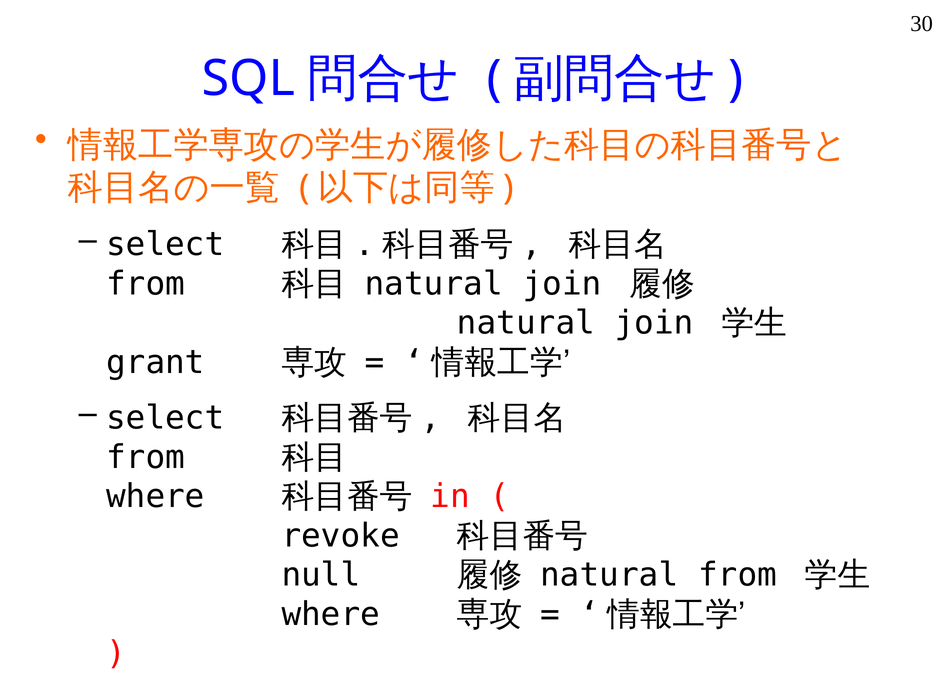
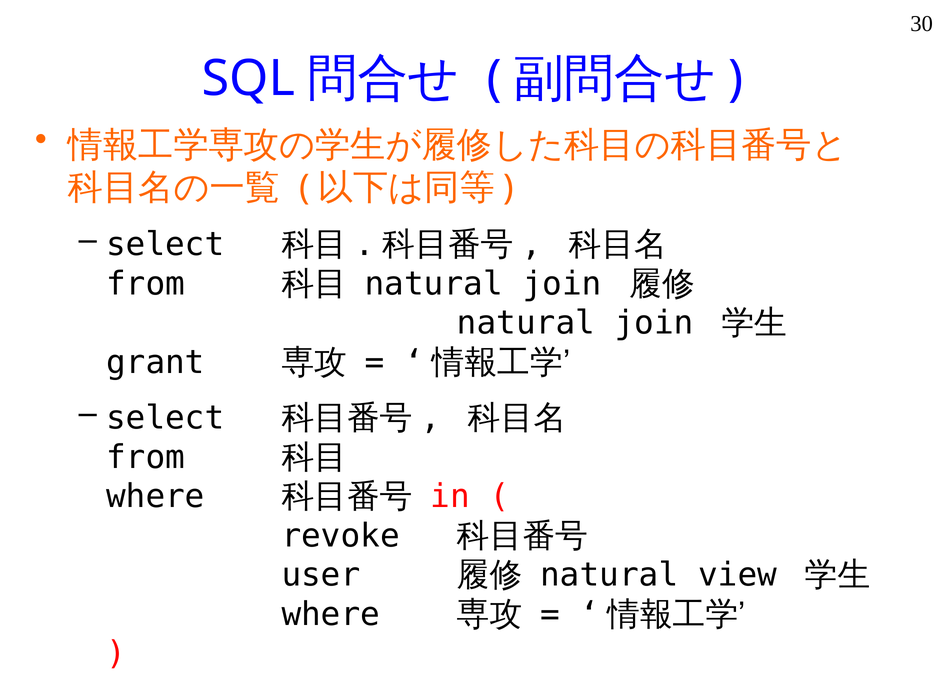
null: null -> user
natural from: from -> view
